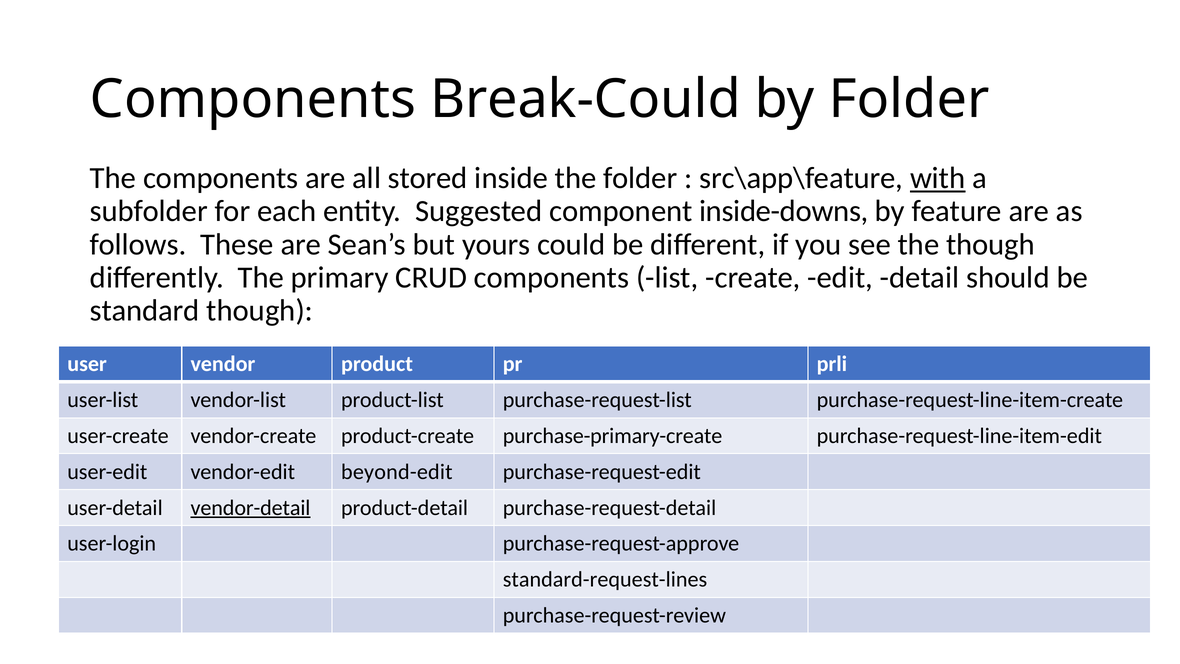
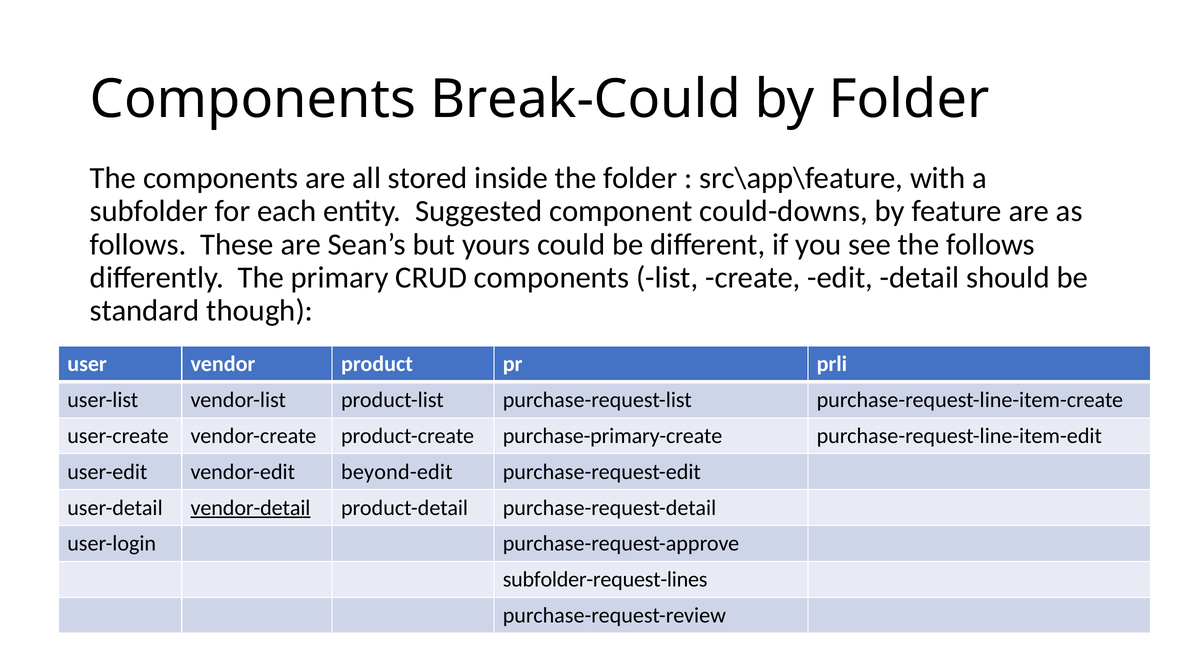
with underline: present -> none
inside-downs: inside-downs -> could-downs
the though: though -> follows
standard-request-lines: standard-request-lines -> subfolder-request-lines
